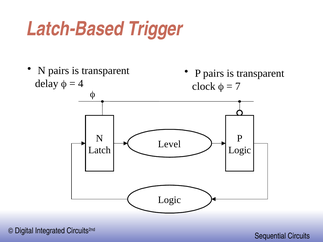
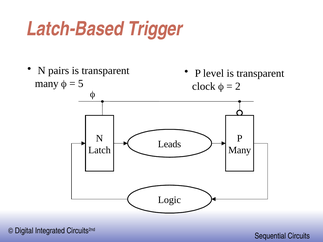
P pairs: pairs -> level
delay at (47, 84): delay -> many
4: 4 -> 5
7: 7 -> 2
Level: Level -> Leads
Logic at (240, 150): Logic -> Many
